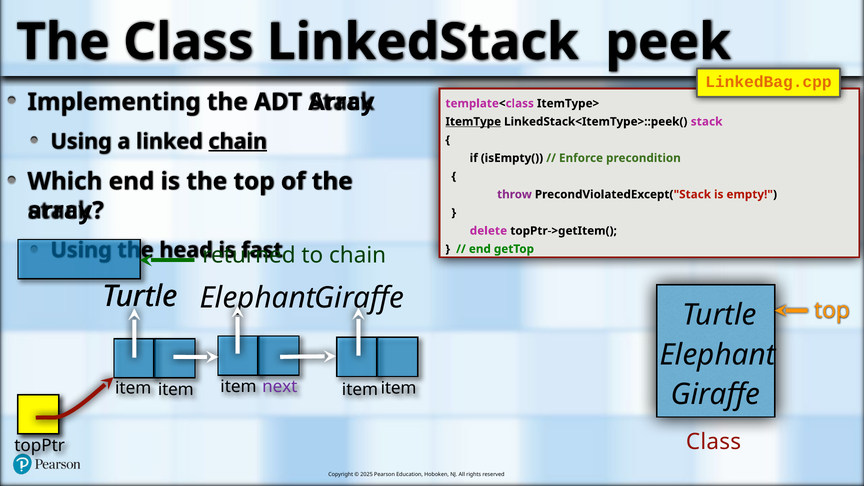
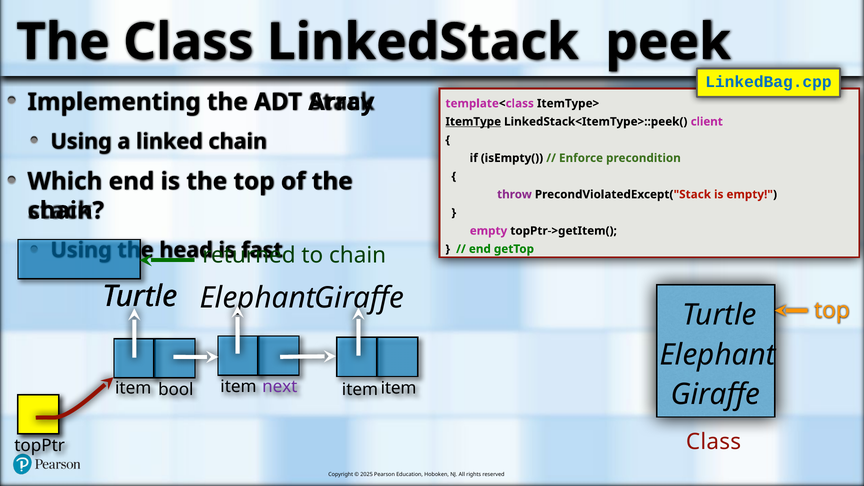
LinkedBag.cpp colour: orange -> blue
stack: stack -> client
chain at (238, 142) underline: present -> none
array at (66, 211): array -> chain
delete at (488, 231): delete -> empty
item at (176, 389): item -> bool
